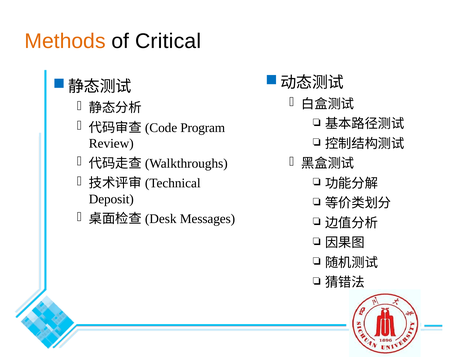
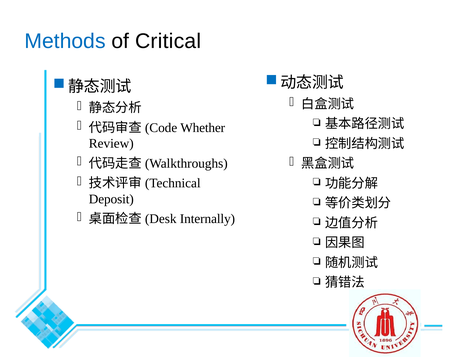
Methods colour: orange -> blue
Program: Program -> Whether
Messages: Messages -> Internally
